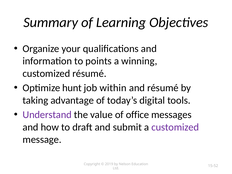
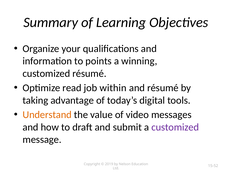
hunt: hunt -> read
Understand colour: purple -> orange
office: office -> video
